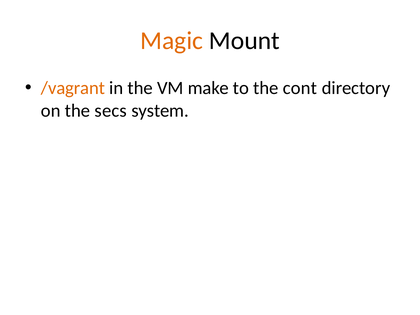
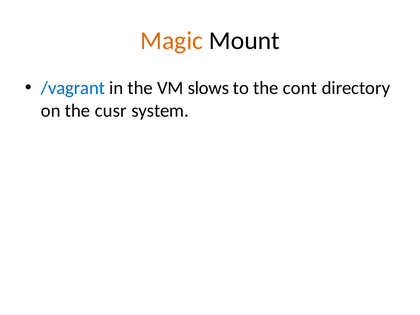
/vagrant colour: orange -> blue
make: make -> slows
secs: secs -> cusr
